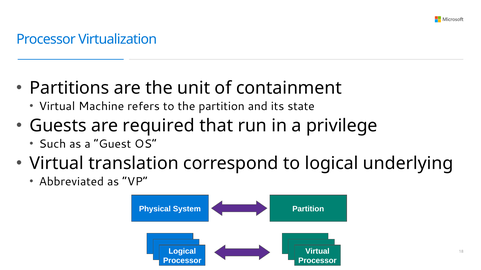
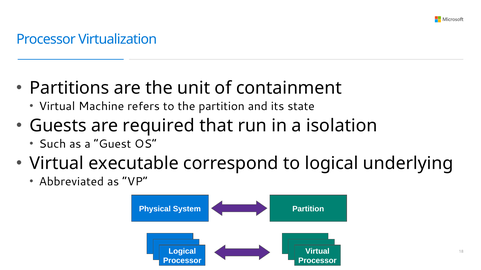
privilege: privilege -> isolation
translation: translation -> executable
